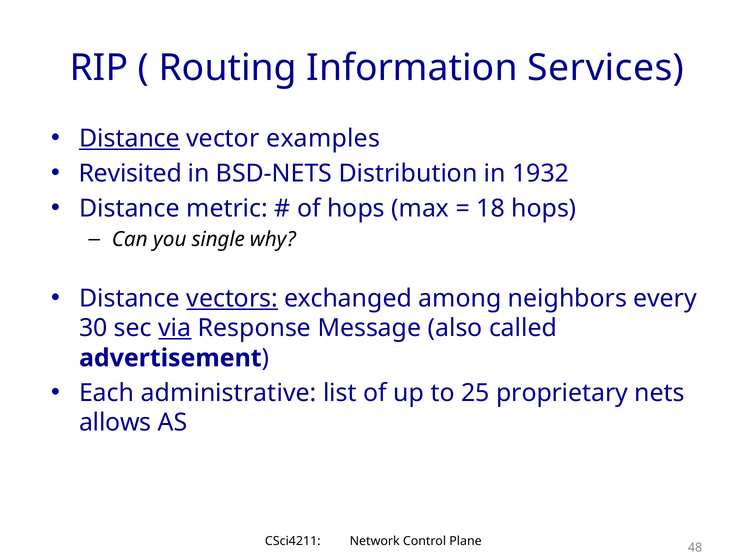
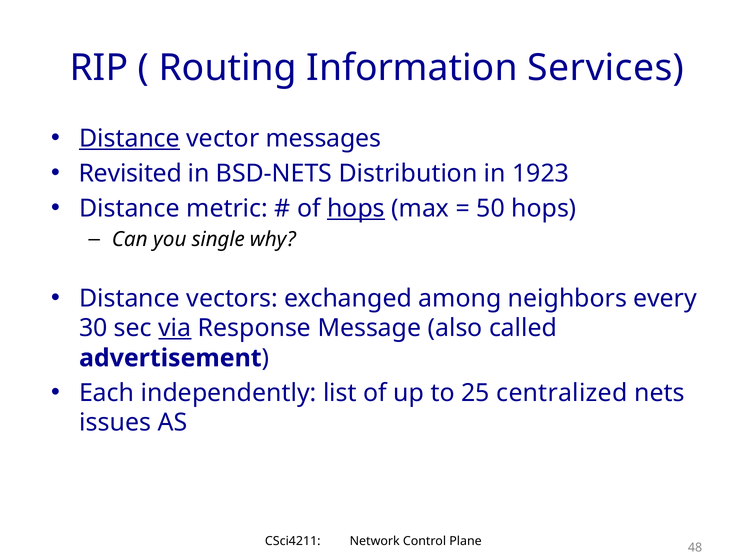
examples: examples -> messages
1932: 1932 -> 1923
hops at (356, 208) underline: none -> present
18: 18 -> 50
vectors underline: present -> none
administrative: administrative -> independently
proprietary: proprietary -> centralized
allows: allows -> issues
